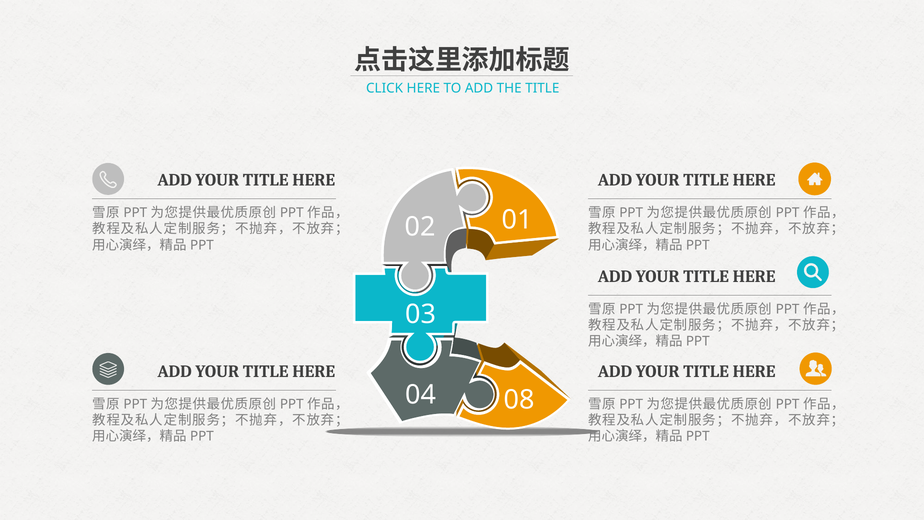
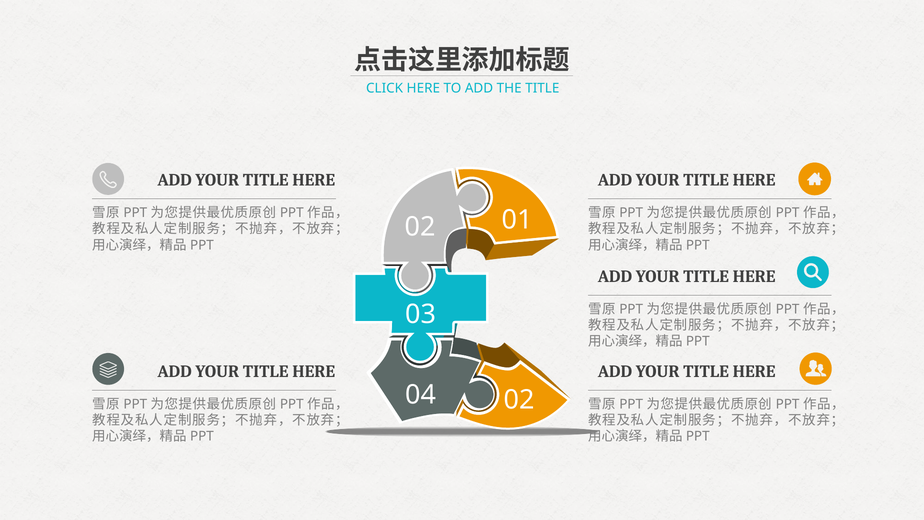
04 08: 08 -> 02
